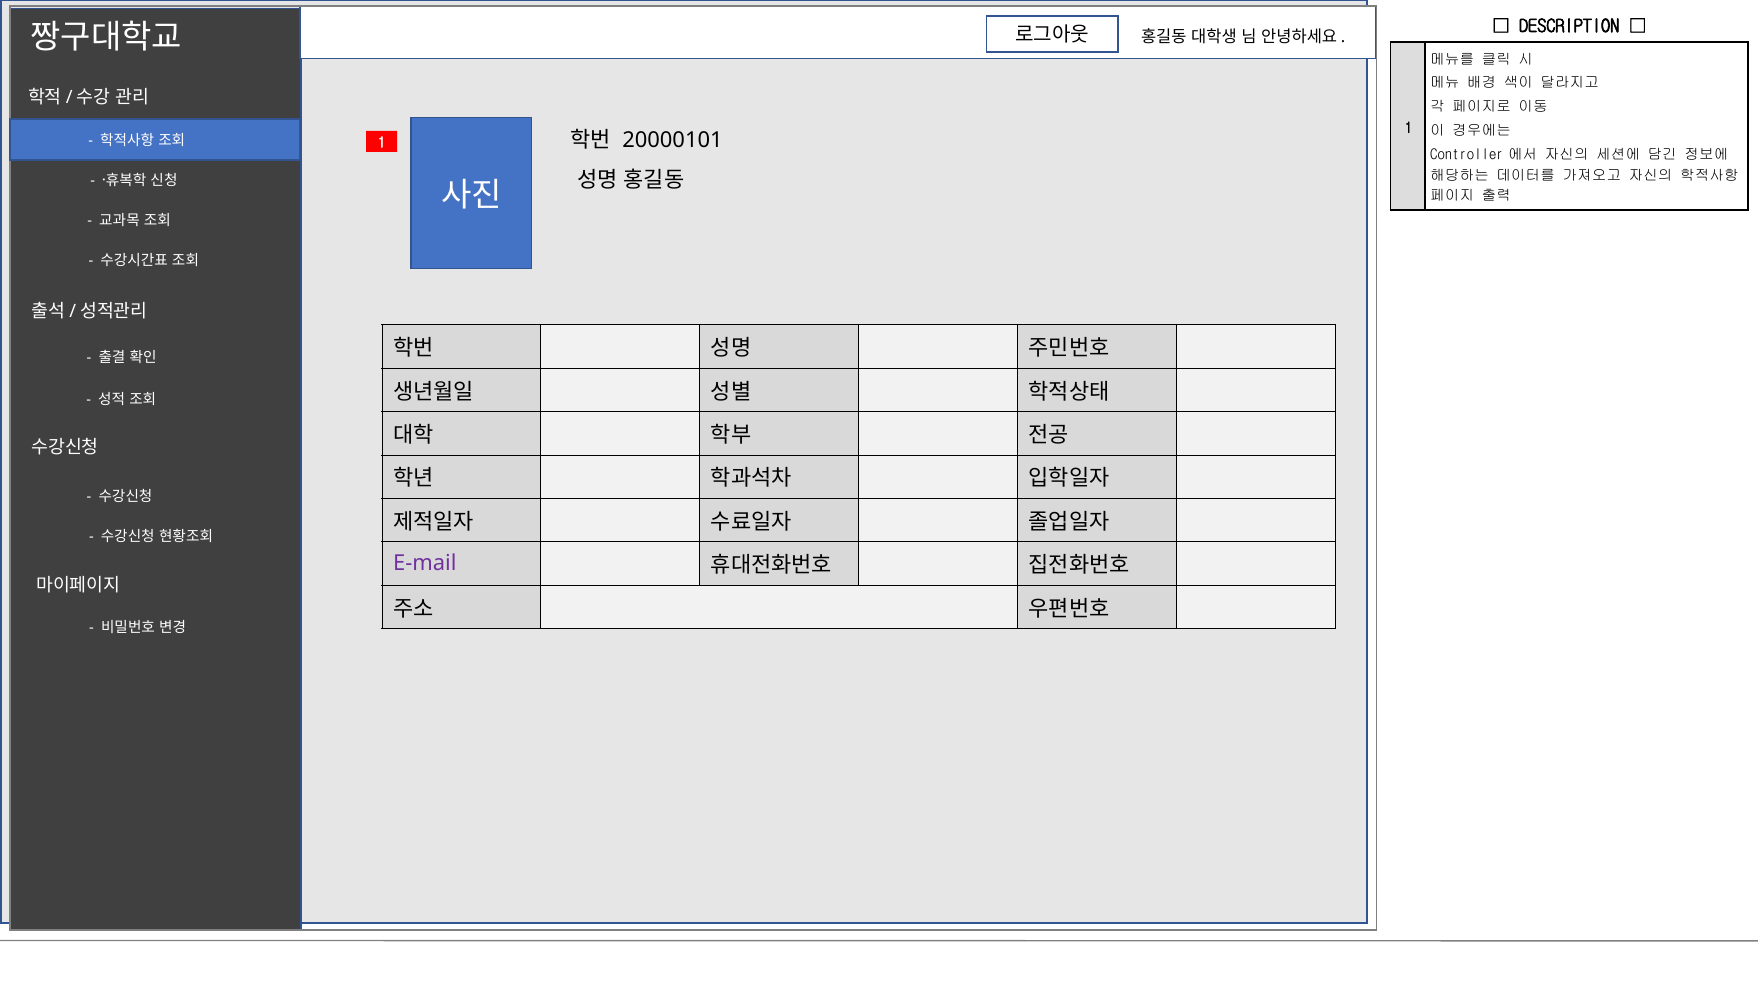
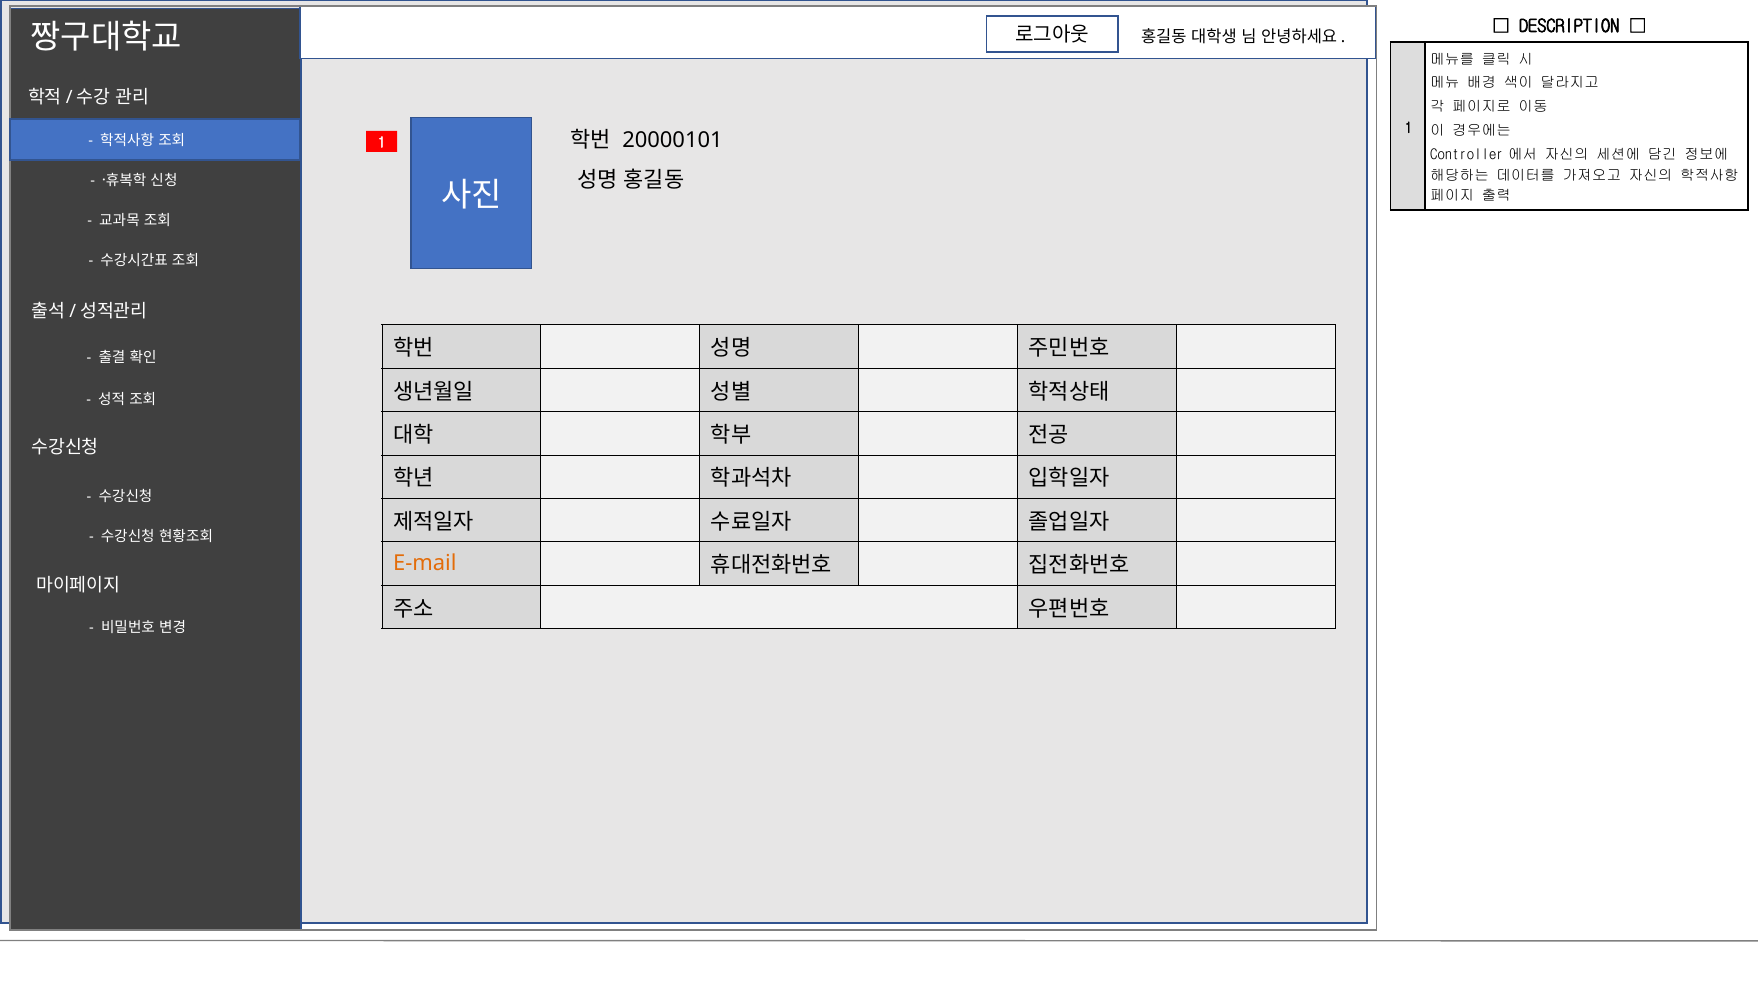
E-mail colour: purple -> orange
